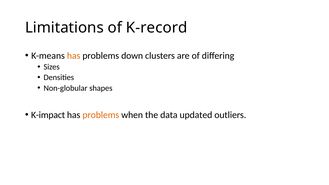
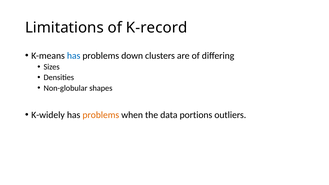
has at (74, 56) colour: orange -> blue
K-impact: K-impact -> K-widely
updated: updated -> portions
